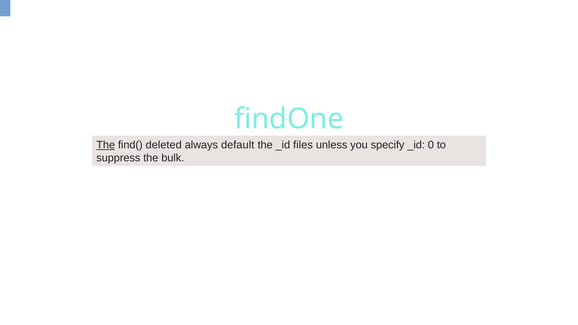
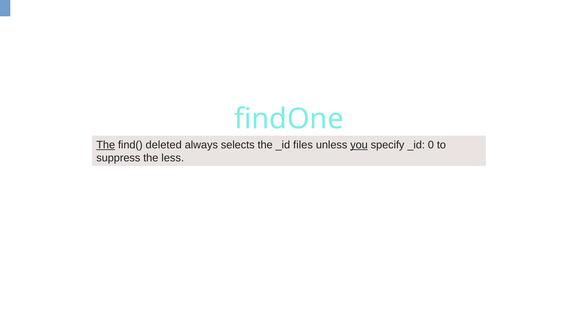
default: default -> selects
you underline: none -> present
bulk: bulk -> less
